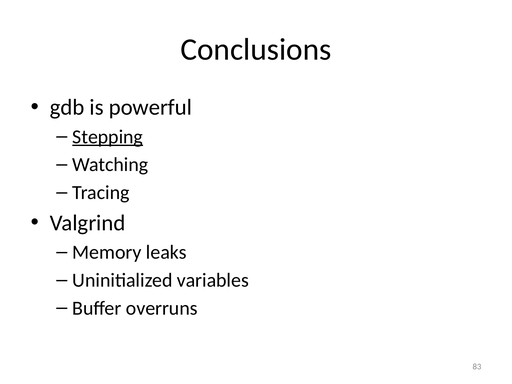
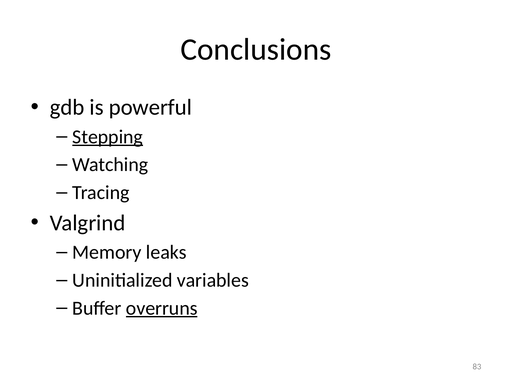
overruns underline: none -> present
